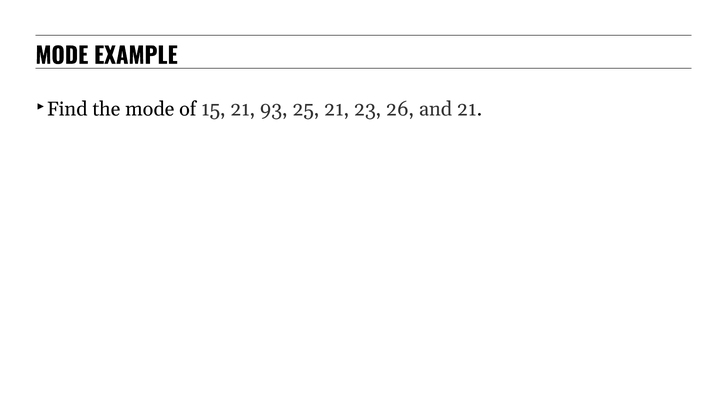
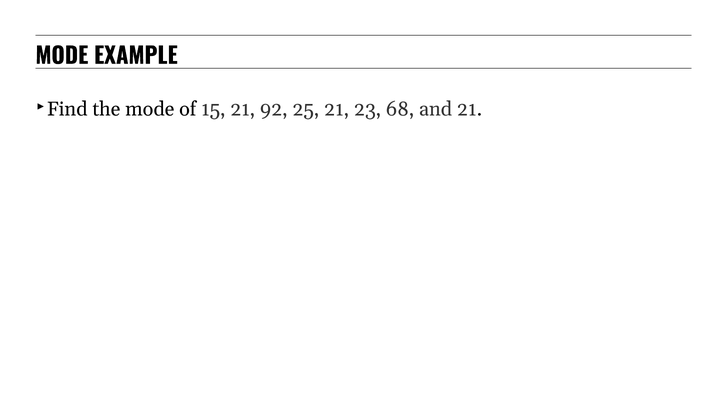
93: 93 -> 92
26: 26 -> 68
